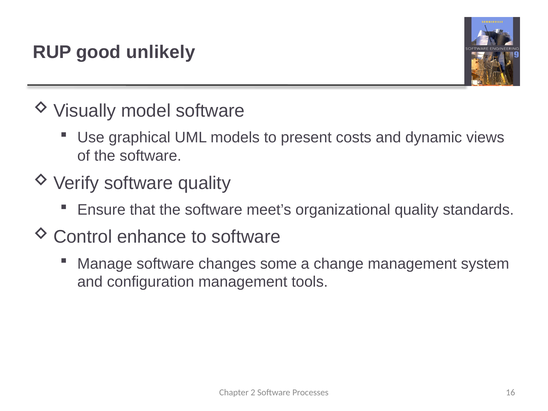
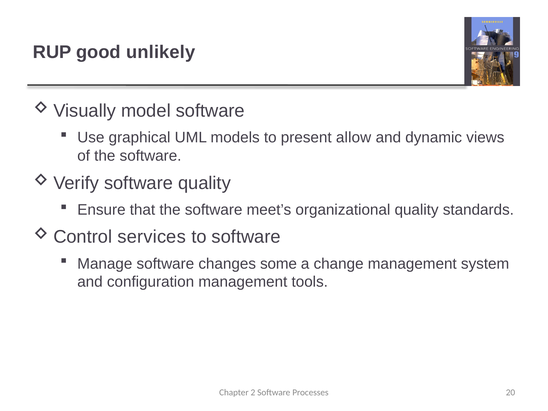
costs: costs -> allow
enhance: enhance -> services
16: 16 -> 20
